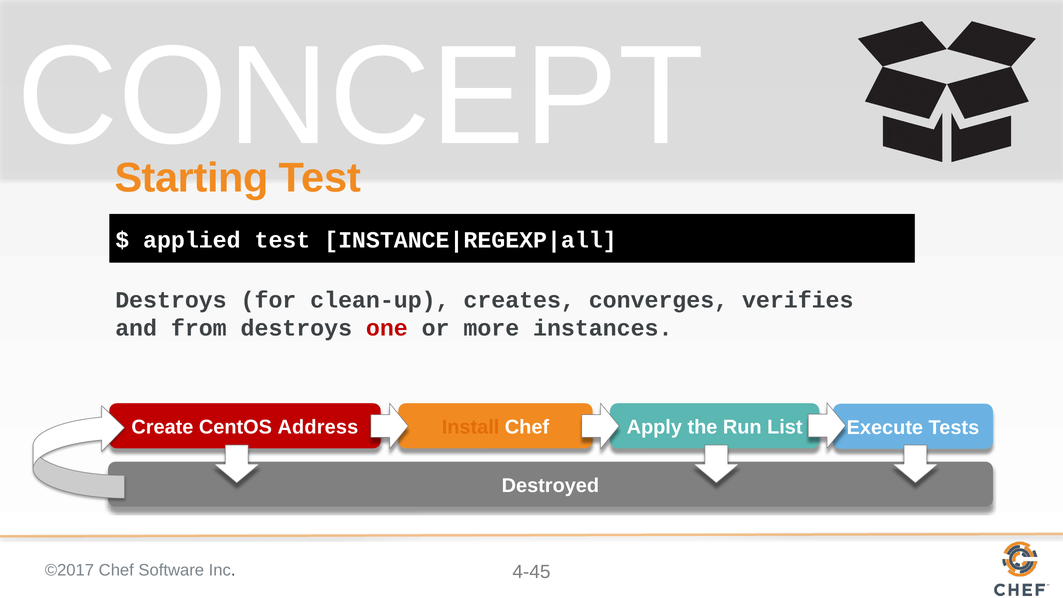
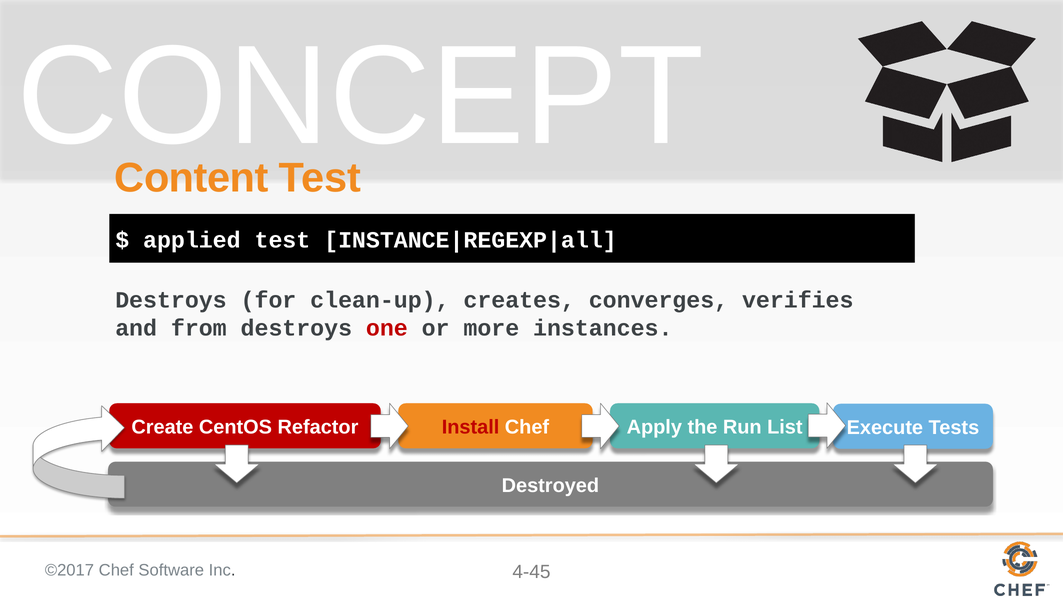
Starting: Starting -> Content
Address: Address -> Refactor
Install colour: orange -> red
